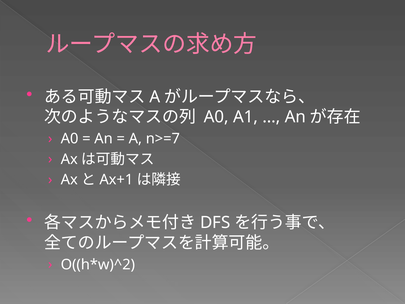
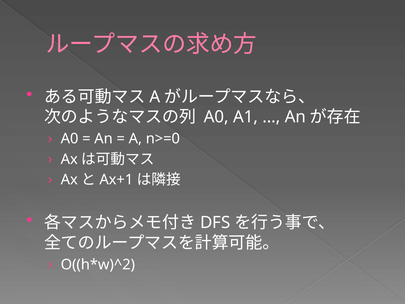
n>=7: n>=7 -> n>=0
